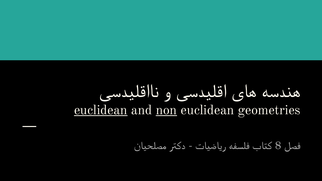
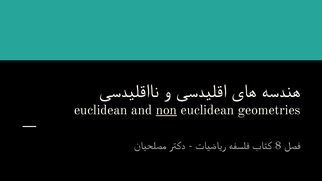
euclidean at (101, 110) underline: present -> none
